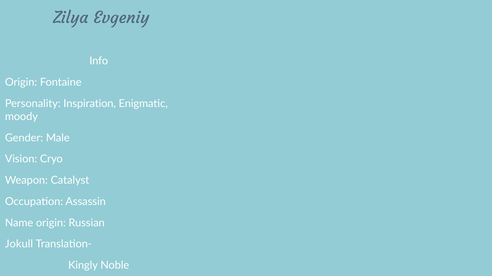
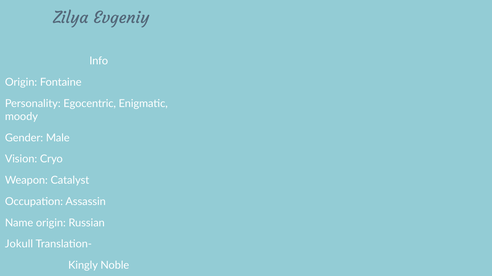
Inspiration: Inspiration -> Egocentric
